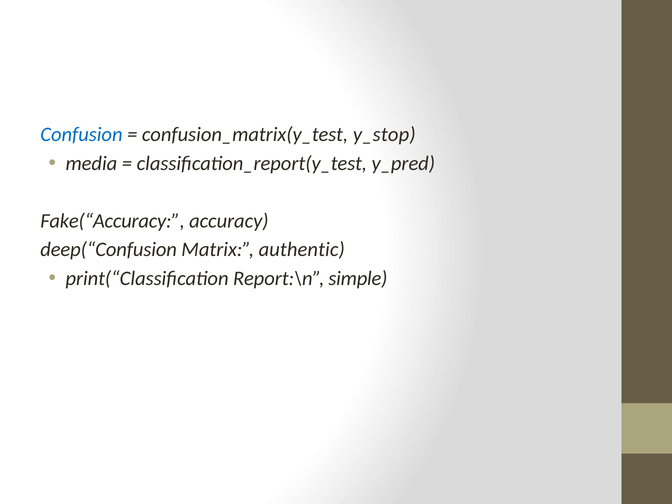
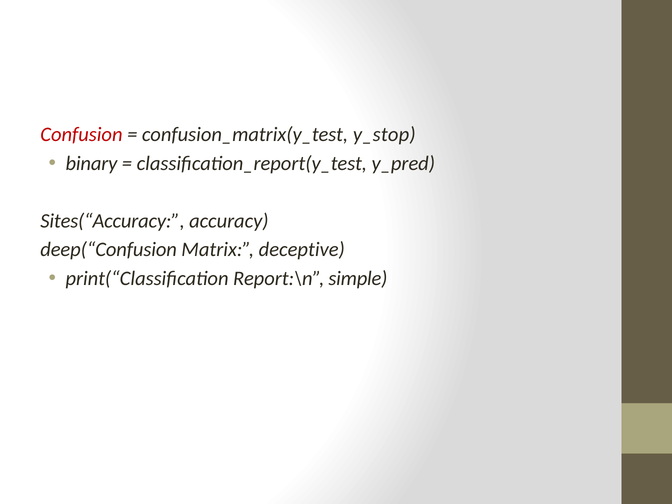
Confusion colour: blue -> red
media: media -> binary
Fake(“Accuracy: Fake(“Accuracy -> Sites(“Accuracy
authentic: authentic -> deceptive
